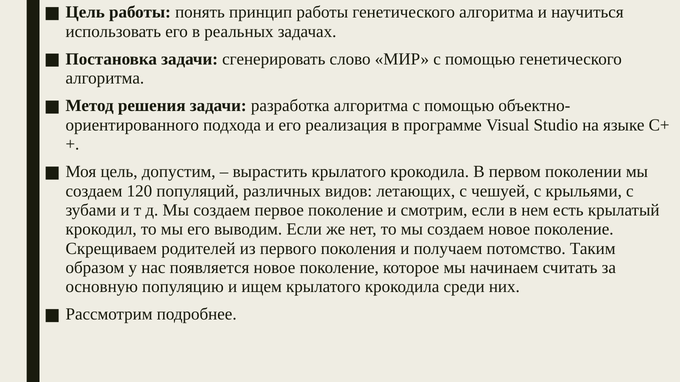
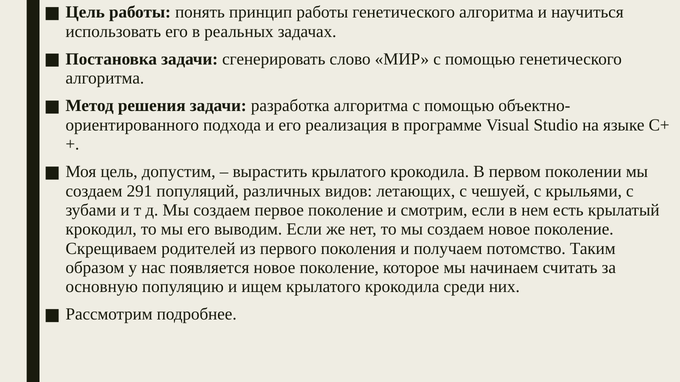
120: 120 -> 291
